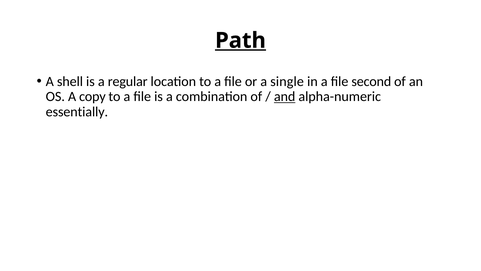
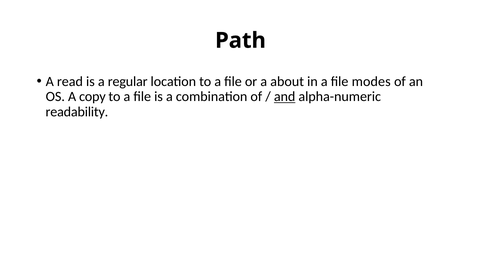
Path underline: present -> none
shell: shell -> read
single: single -> about
second: second -> modes
essentially: essentially -> readability
